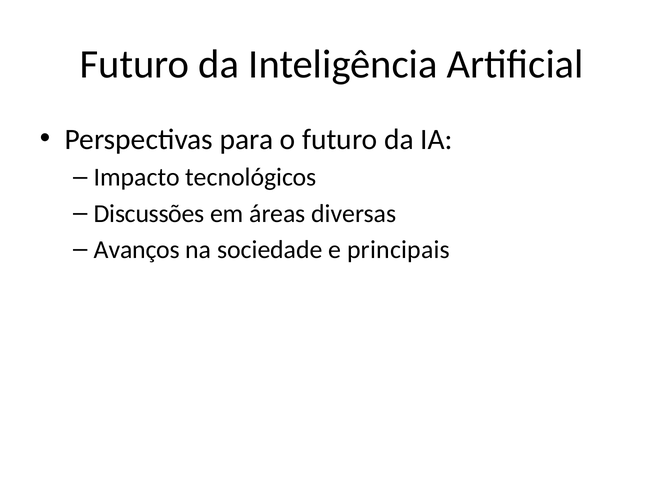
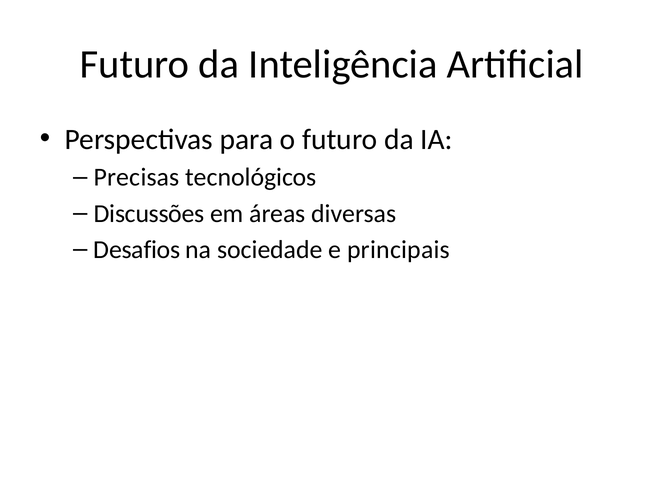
Impacto: Impacto -> Precisas
Avanços: Avanços -> Desafios
